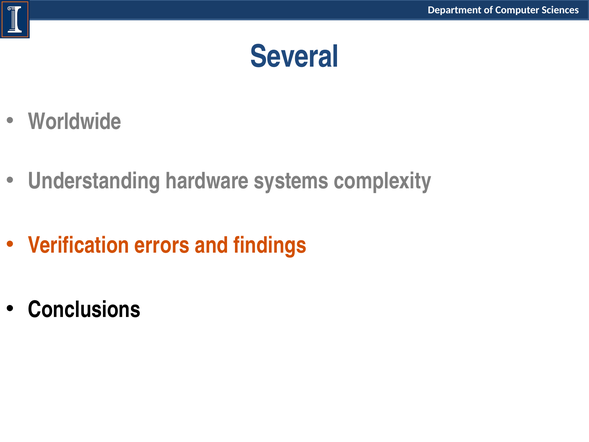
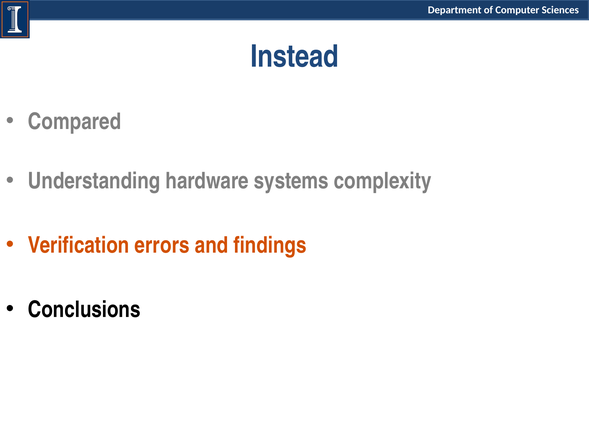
Several: Several -> Instead
Worldwide: Worldwide -> Compared
